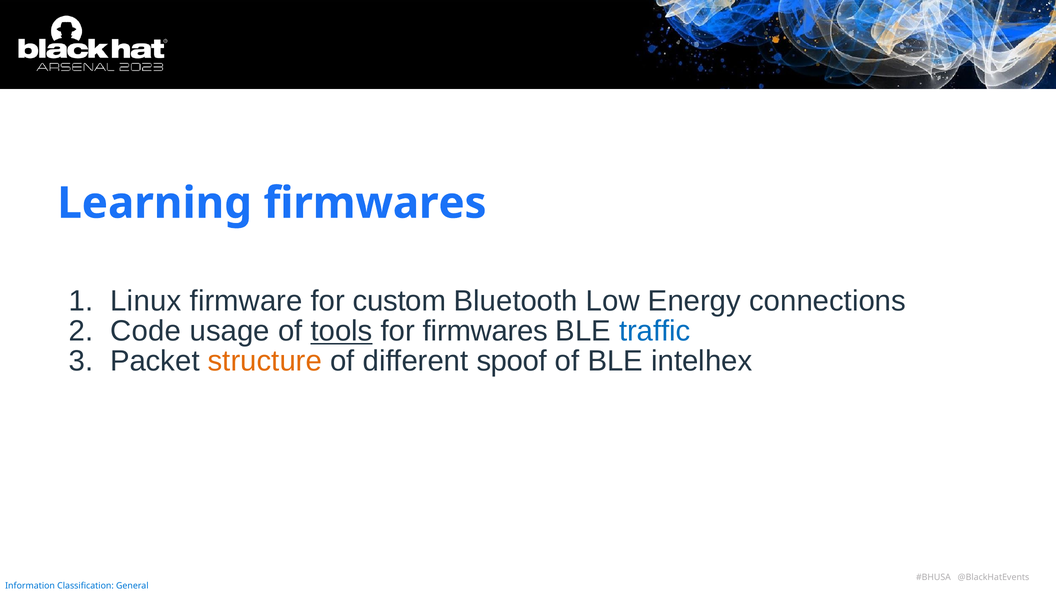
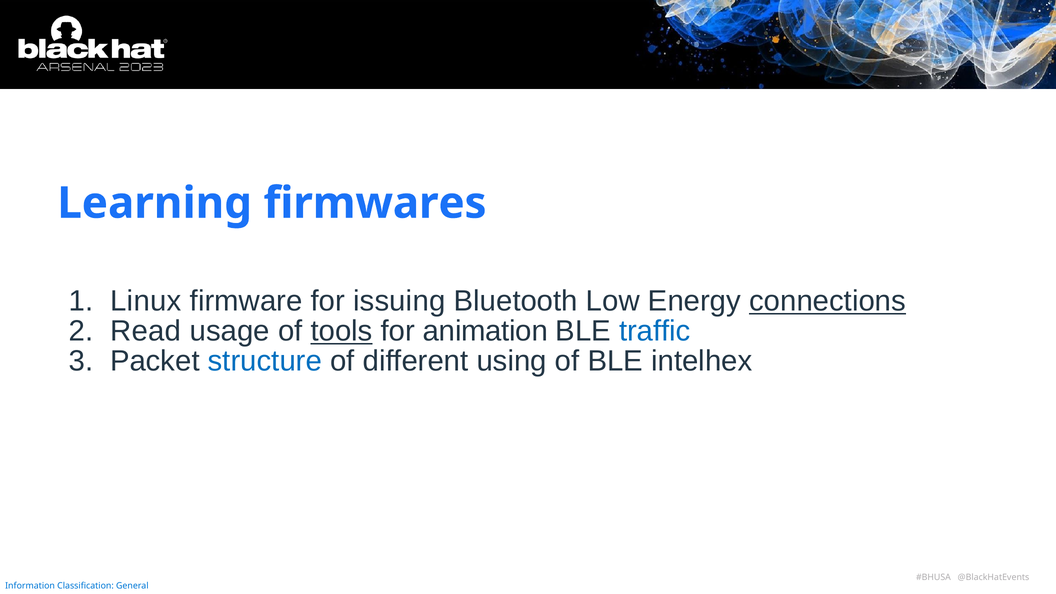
custom: custom -> issuing
connections underline: none -> present
Code: Code -> Read
for firmwares: firmwares -> animation
structure colour: orange -> blue
spoof: spoof -> using
